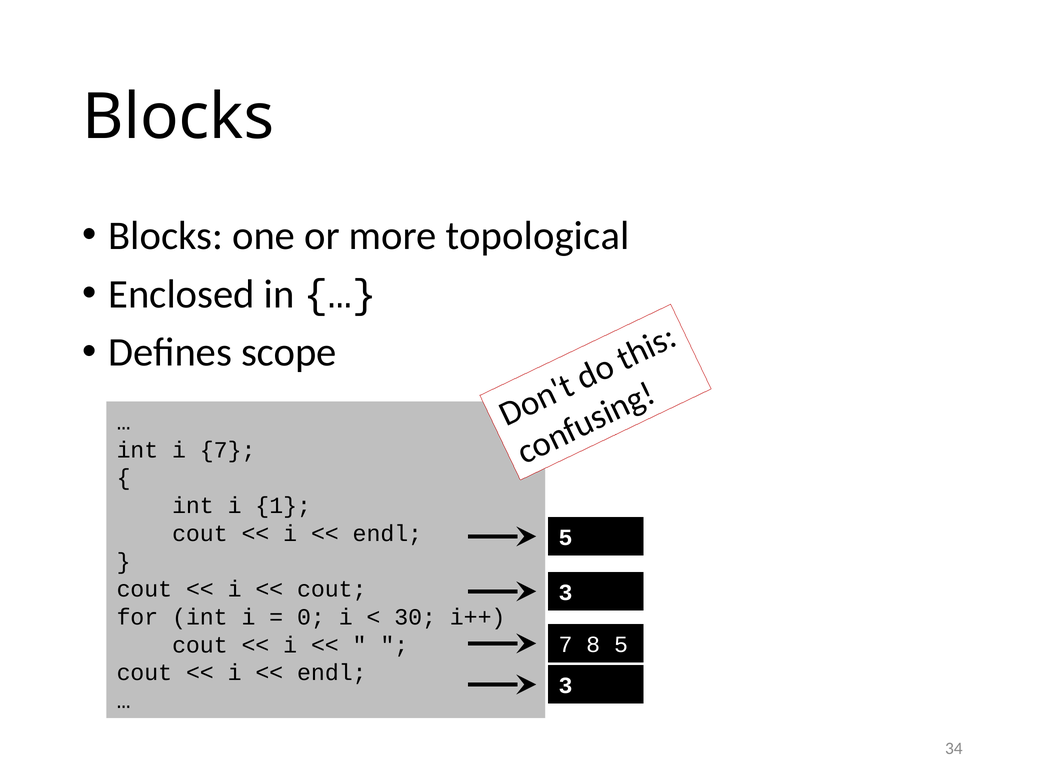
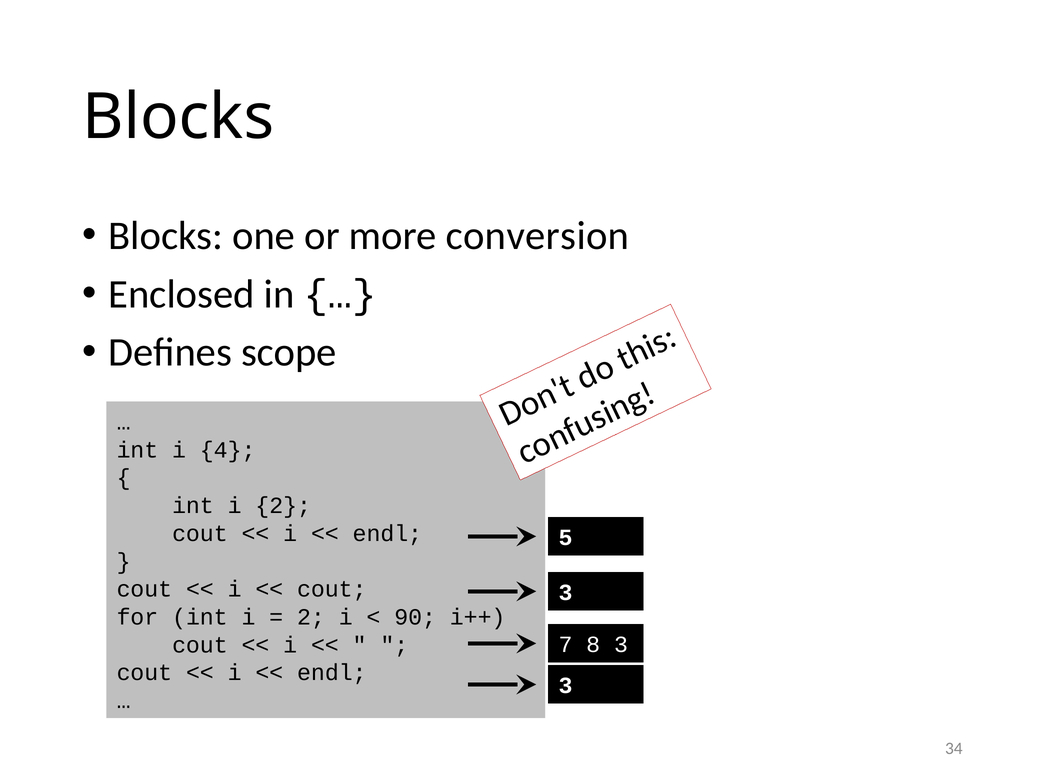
topological: topological -> conversion
i 7: 7 -> 4
i 1: 1 -> 2
0 at (311, 617): 0 -> 2
30: 30 -> 90
8 5: 5 -> 3
